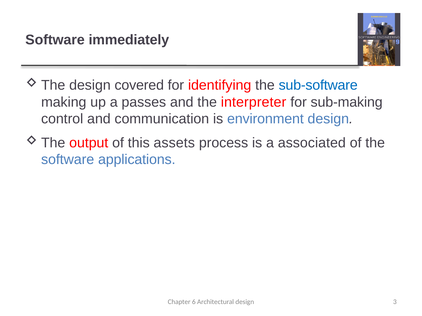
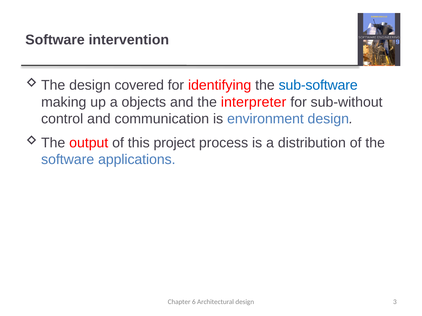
immediately: immediately -> intervention
passes: passes -> objects
sub-making: sub-making -> sub-without
assets: assets -> project
associated: associated -> distribution
